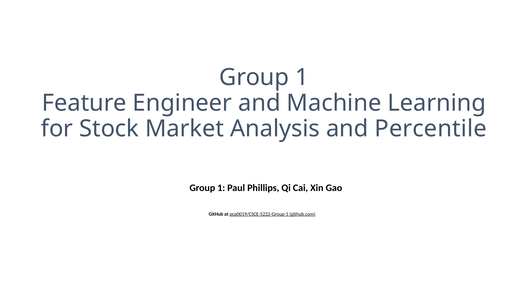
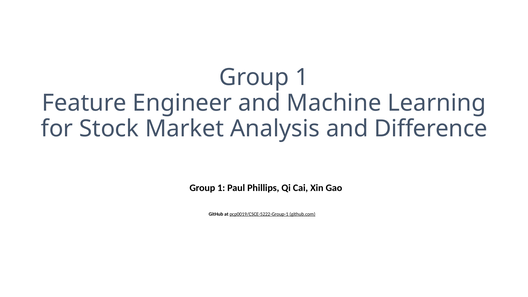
Percentile: Percentile -> Difference
